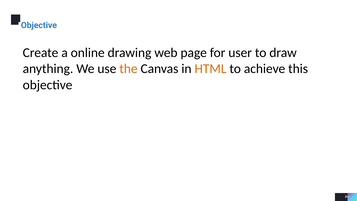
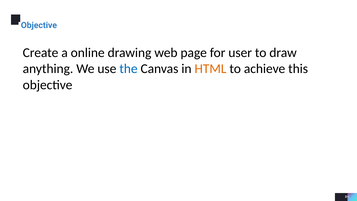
the colour: orange -> blue
